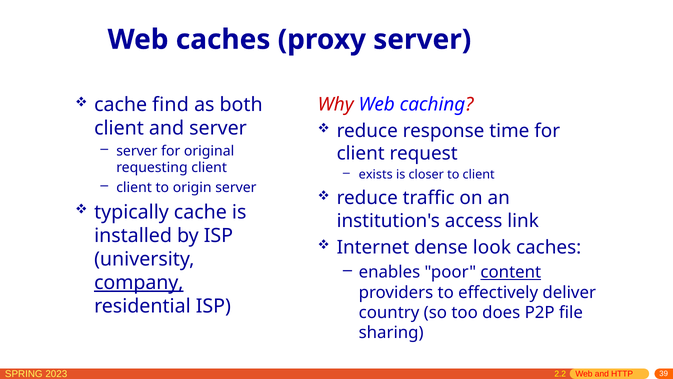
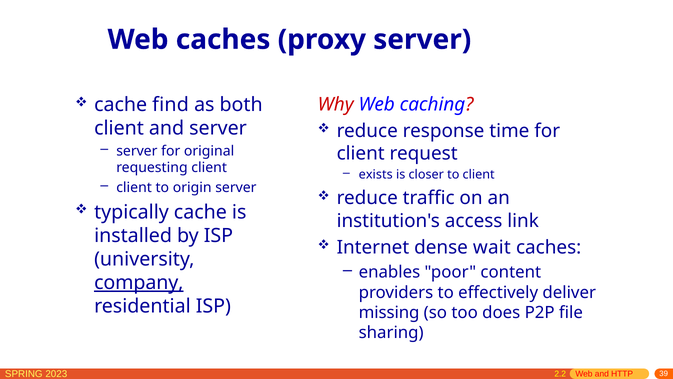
look: look -> wait
content underline: present -> none
country: country -> missing
